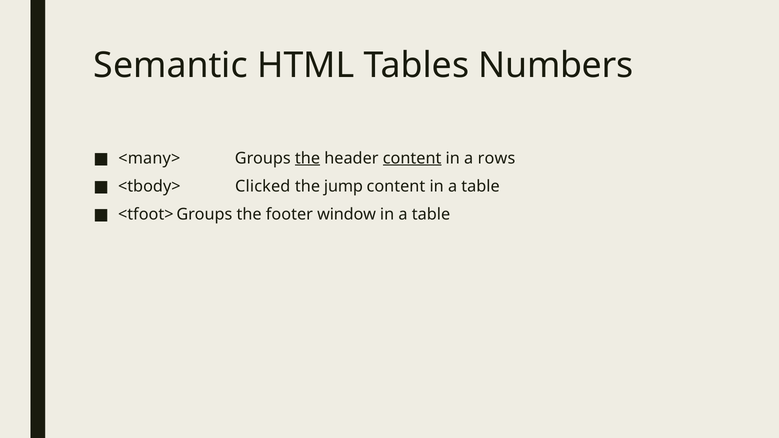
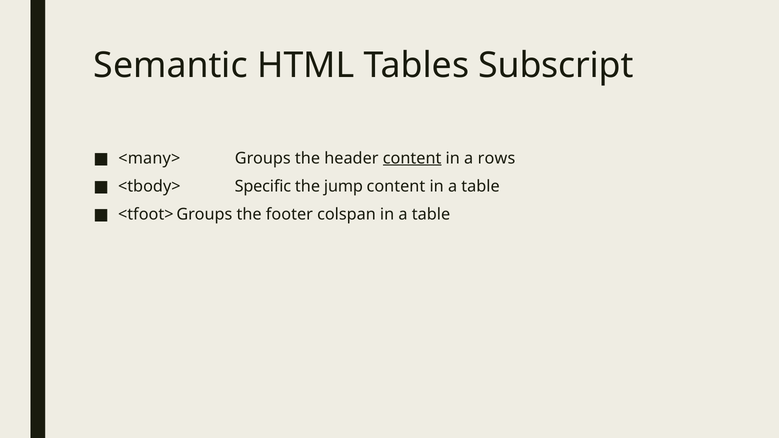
Numbers: Numbers -> Subscript
the at (308, 158) underline: present -> none
Clicked: Clicked -> Specific
window: window -> colspan
